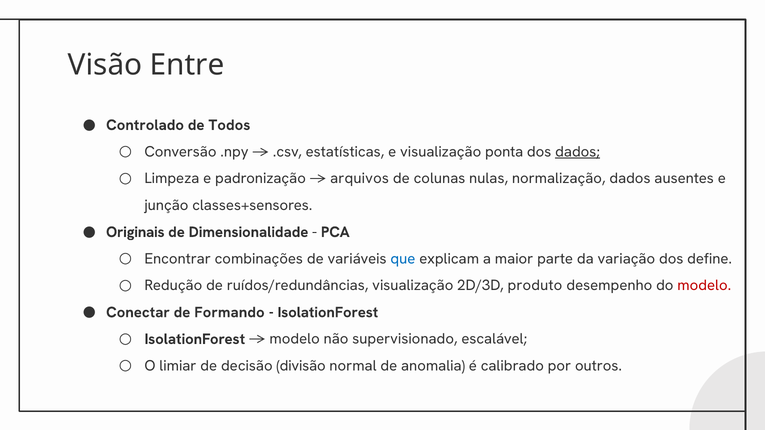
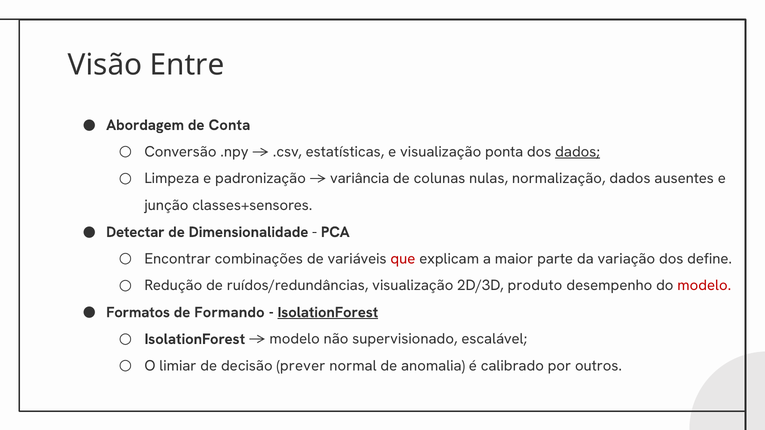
Controlado: Controlado -> Abordagem
Todos: Todos -> Conta
arquivos: arquivos -> variância
Originais: Originais -> Detectar
que colour: blue -> red
Conectar: Conectar -> Formatos
IsolationForest at (328, 313) underline: none -> present
divisão: divisão -> prever
